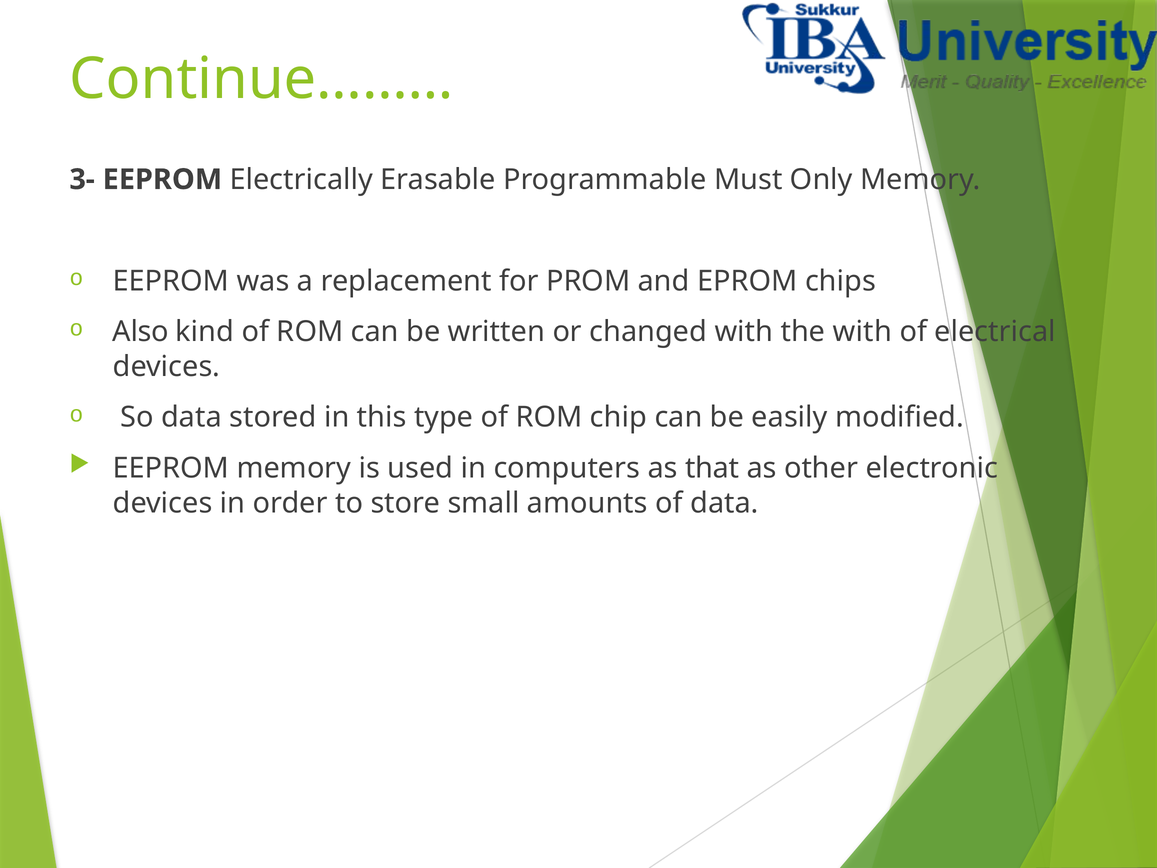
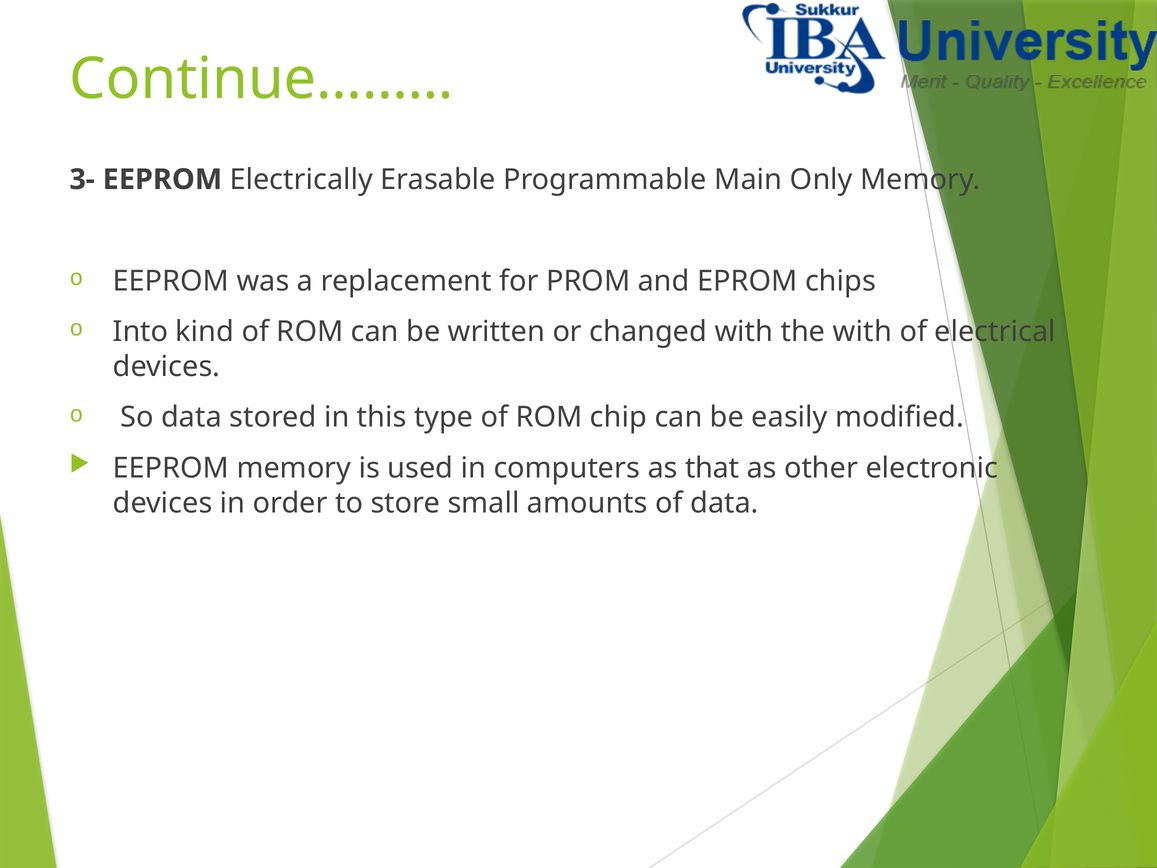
Must: Must -> Main
Also: Also -> Into
